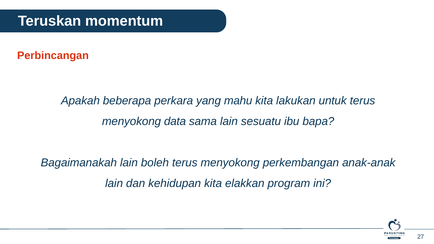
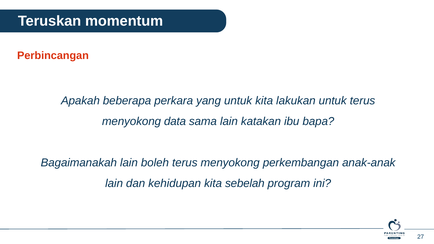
yang mahu: mahu -> untuk
sesuatu: sesuatu -> katakan
elakkan: elakkan -> sebelah
